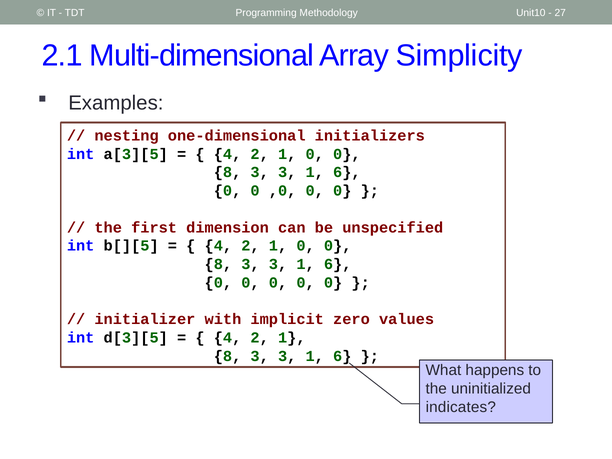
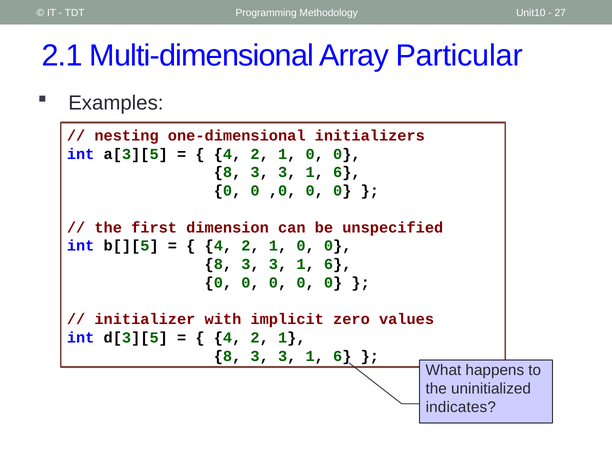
Simplicity: Simplicity -> Particular
